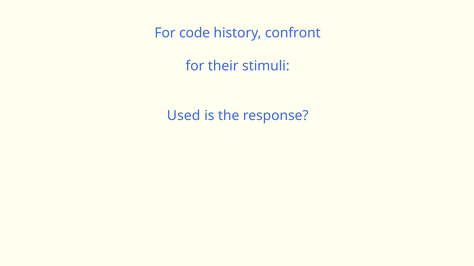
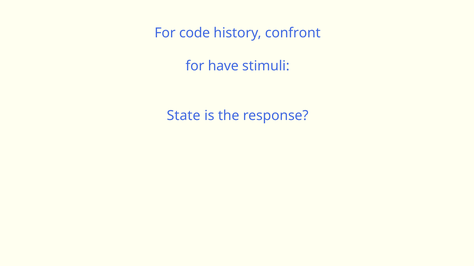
their: their -> have
Used: Used -> State
